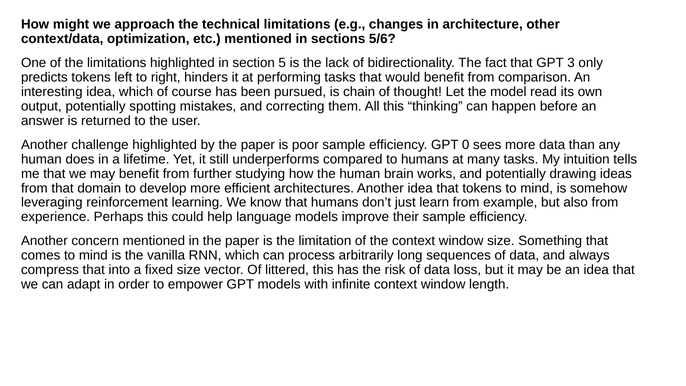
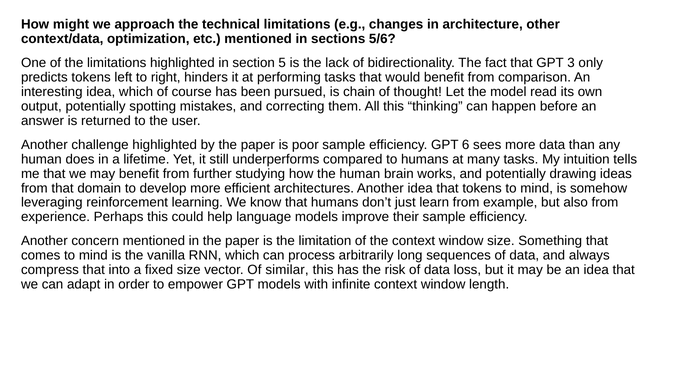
0: 0 -> 6
littered: littered -> similar
